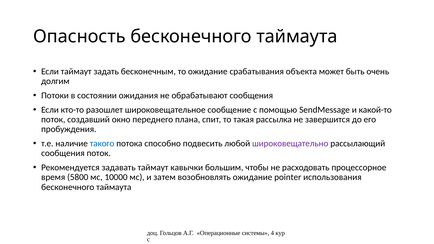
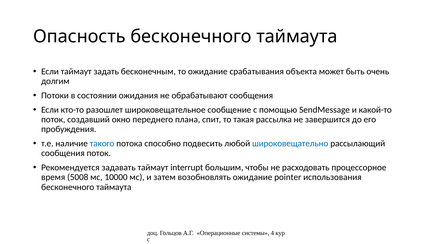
широковещательно colour: purple -> blue
кавычки: кавычки -> interrupt
5800: 5800 -> 5008
